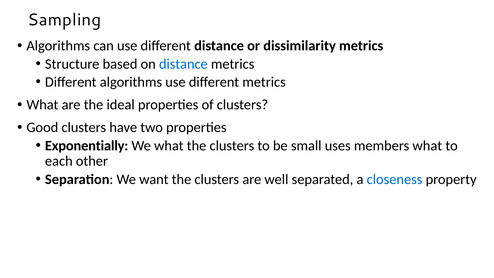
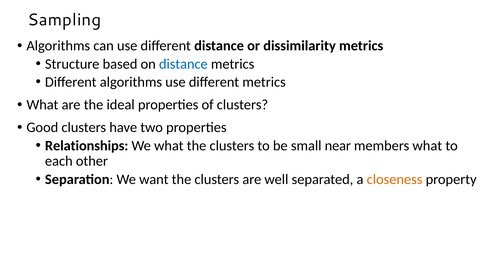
Exponentially: Exponentially -> Relationships
uses: uses -> near
closeness colour: blue -> orange
